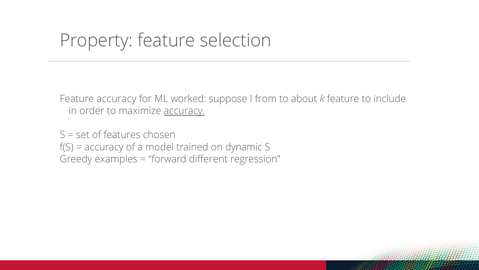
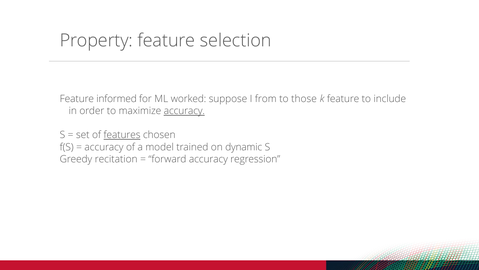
Feature accuracy: accuracy -> informed
about: about -> those
features underline: none -> present
examples: examples -> recitation
forward different: different -> accuracy
